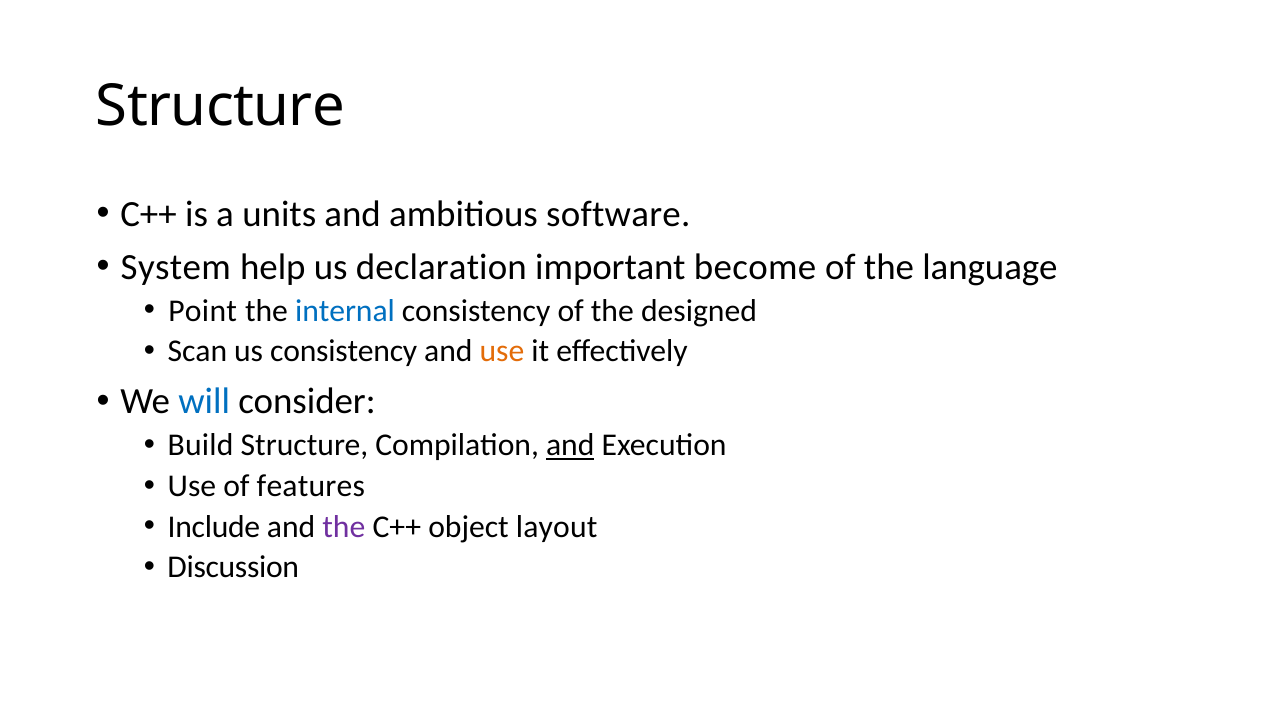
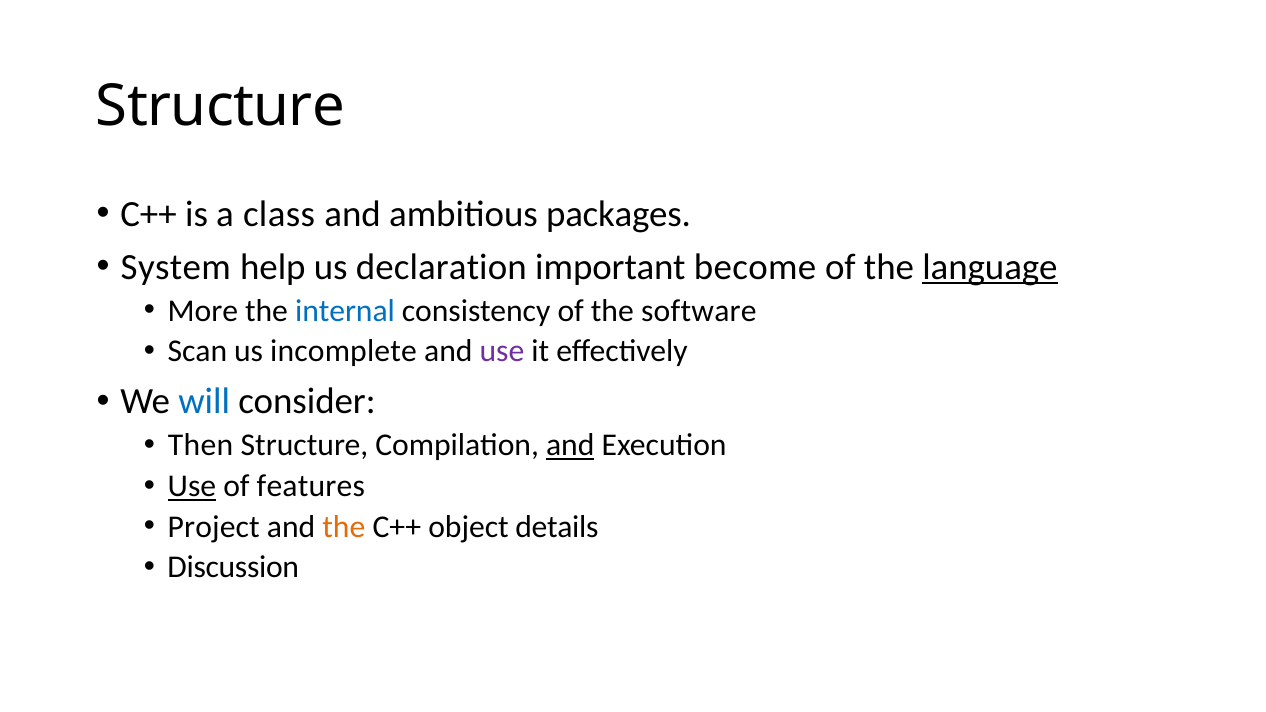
units: units -> class
software: software -> packages
language underline: none -> present
Point: Point -> More
designed: designed -> software
us consistency: consistency -> incomplete
use at (502, 352) colour: orange -> purple
Build: Build -> Then
Use at (192, 486) underline: none -> present
Include: Include -> Project
the at (344, 527) colour: purple -> orange
layout: layout -> details
